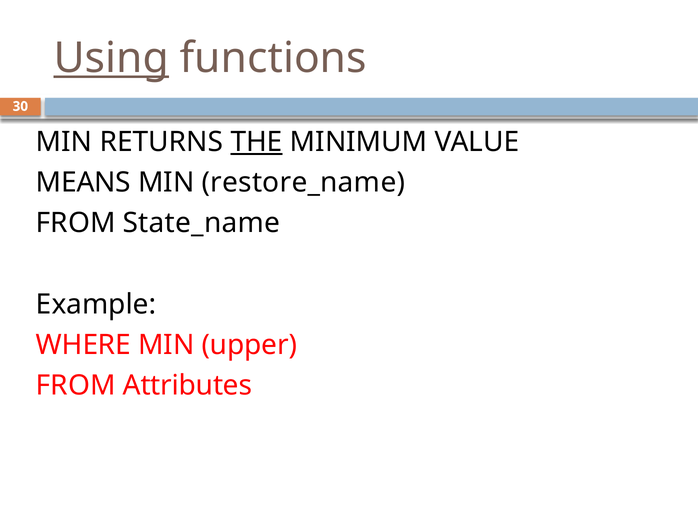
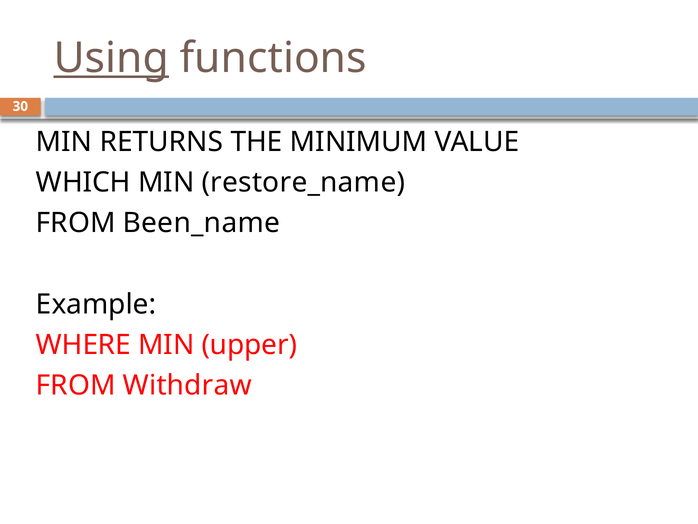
THE underline: present -> none
MEANS: MEANS -> WHICH
State_name: State_name -> Been_name
Attributes: Attributes -> Withdraw
